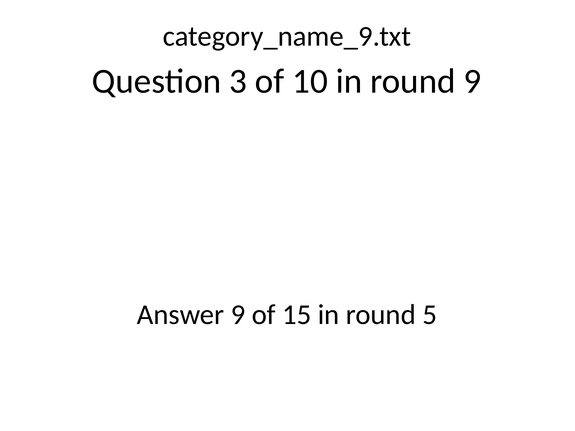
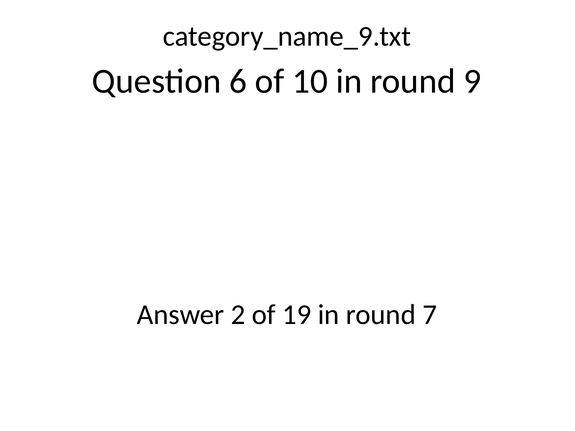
3: 3 -> 6
Answer 9: 9 -> 2
15: 15 -> 19
5: 5 -> 7
